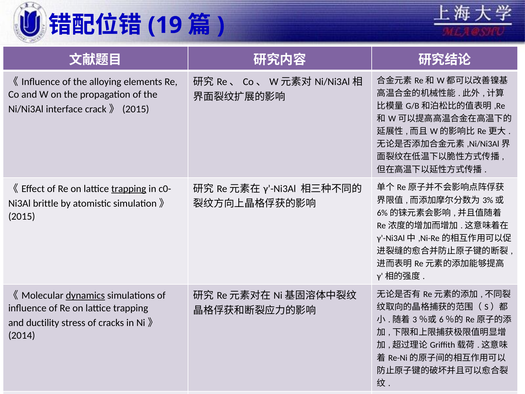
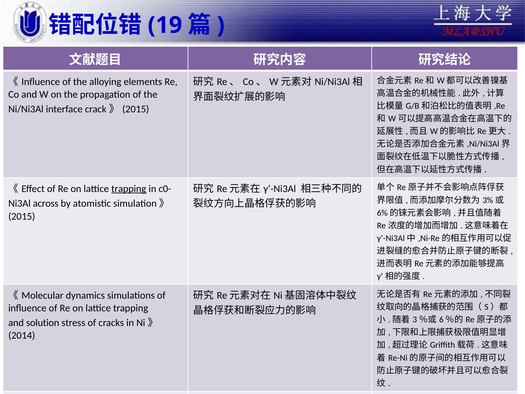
brittle: brittle -> across
dynamics underline: present -> none
ductility: ductility -> solution
